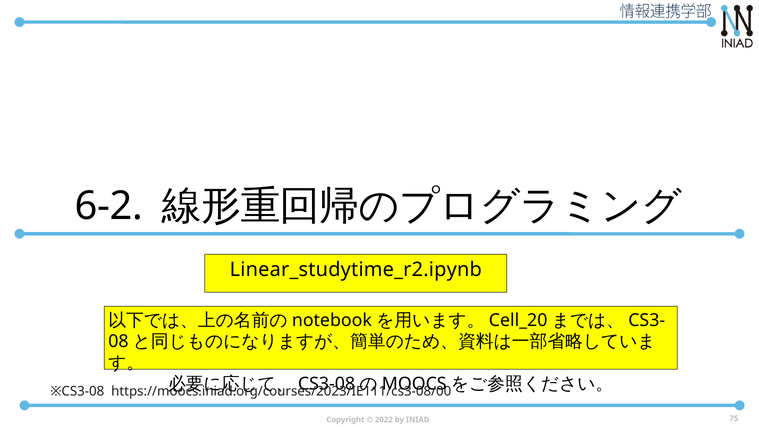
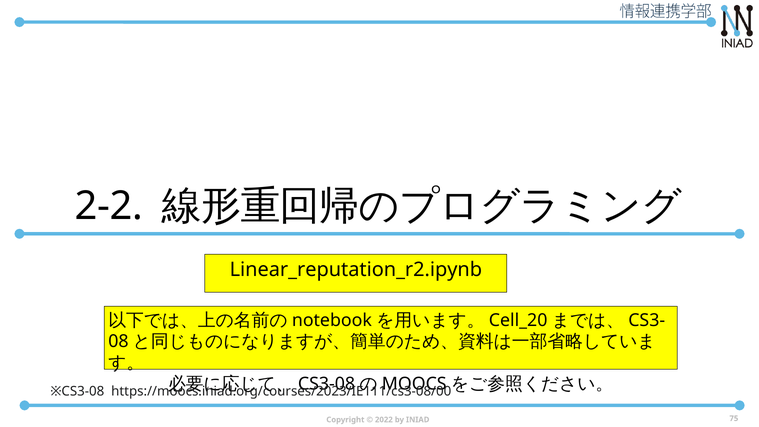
6-2: 6-2 -> 2-2
Linear_studytime_r2.ipynb: Linear_studytime_r2.ipynb -> Linear_reputation_r2.ipynb
